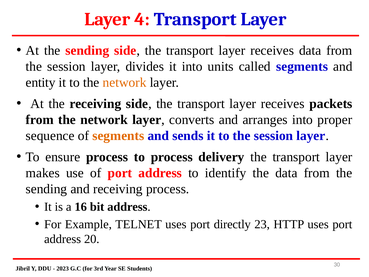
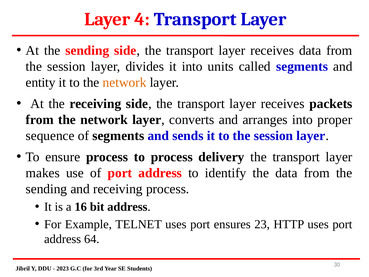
segments at (118, 136) colour: orange -> black
directly: directly -> ensures
20: 20 -> 64
